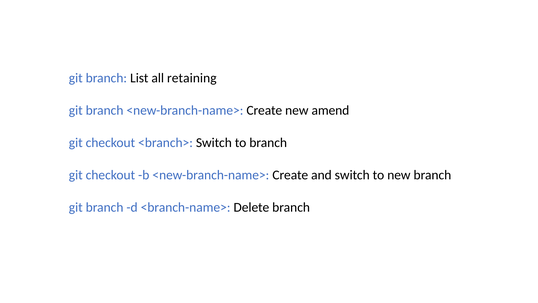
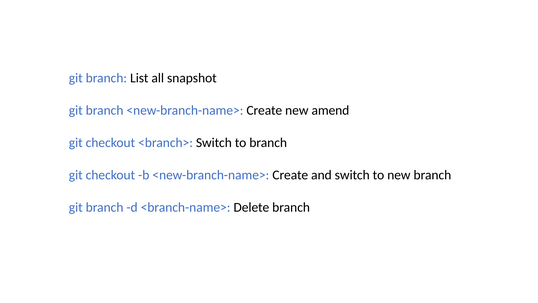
retaining: retaining -> snapshot
